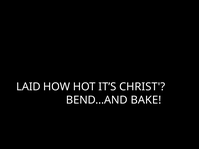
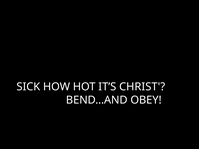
LAID: LAID -> SICK
BAKE: BAKE -> OBEY
